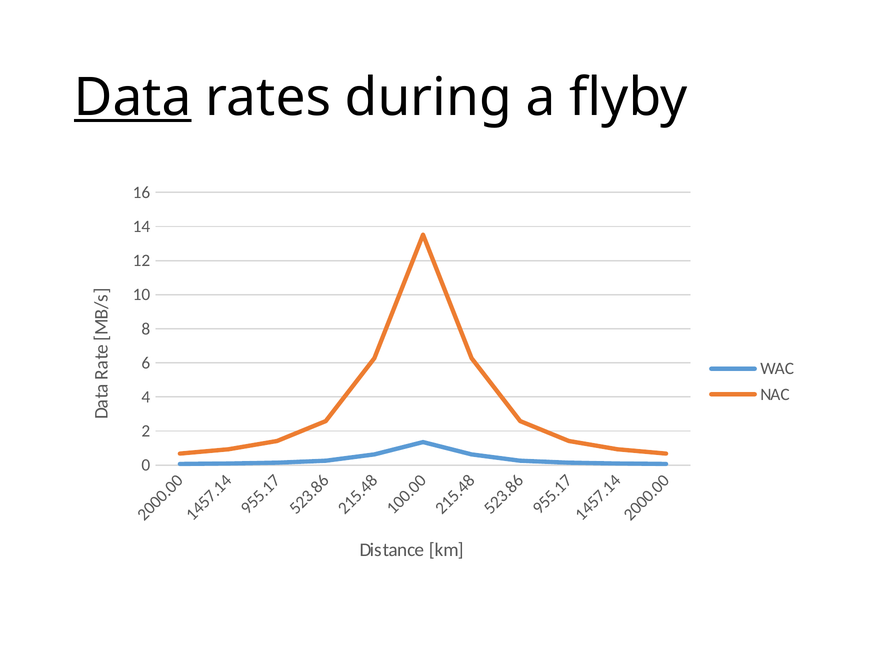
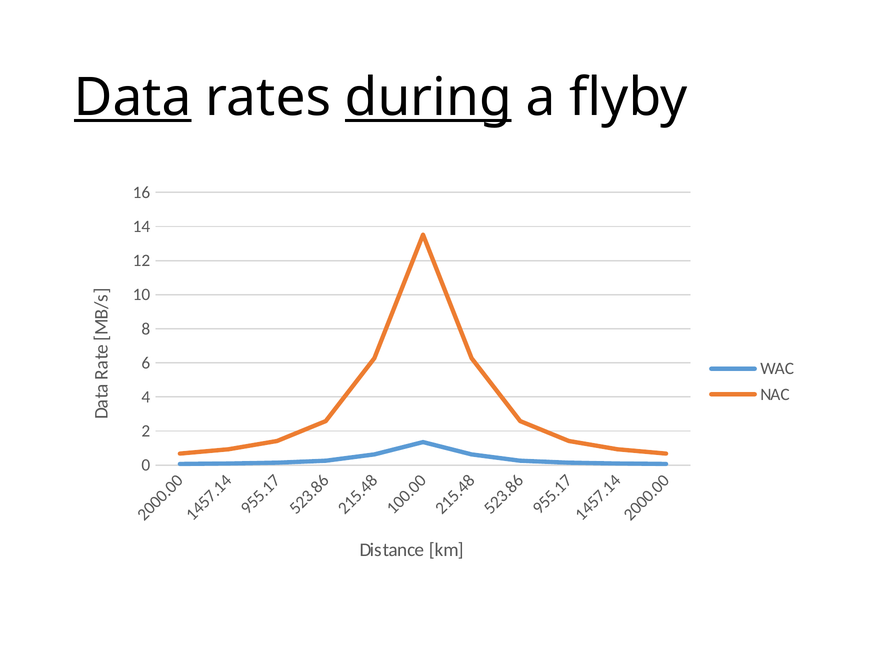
during underline: none -> present
